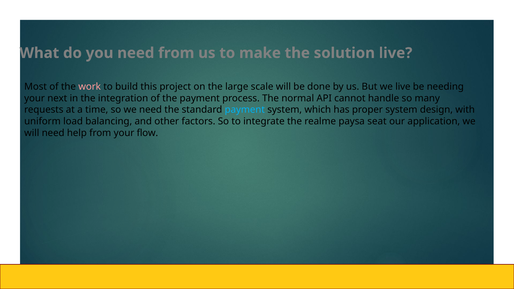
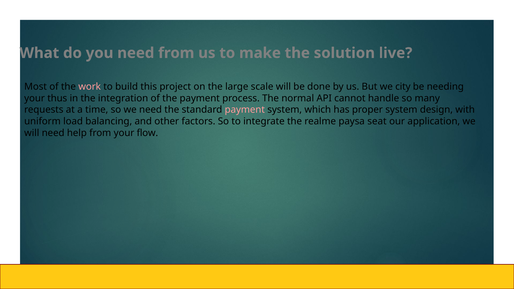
we live: live -> city
next: next -> thus
payment at (245, 110) colour: light blue -> pink
